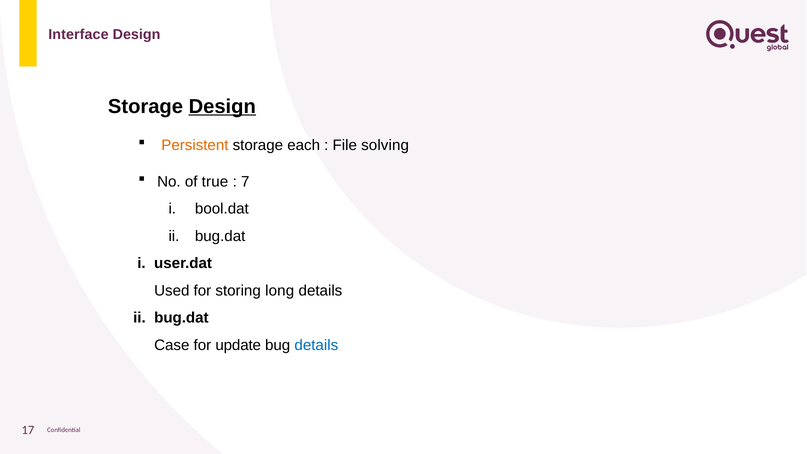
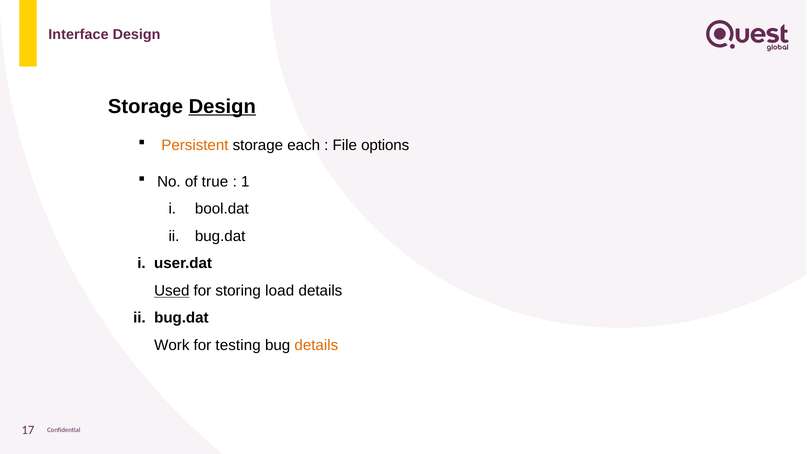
solving: solving -> options
7: 7 -> 1
Used underline: none -> present
long: long -> load
Case: Case -> Work
update: update -> testing
details at (316, 345) colour: blue -> orange
